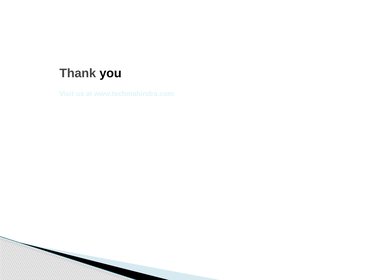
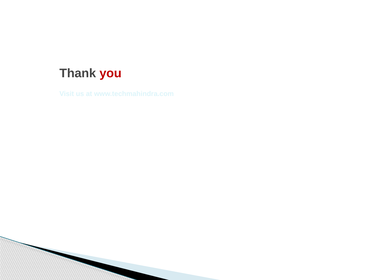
you colour: black -> red
